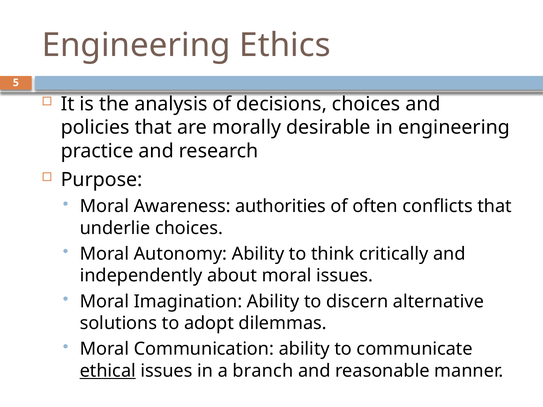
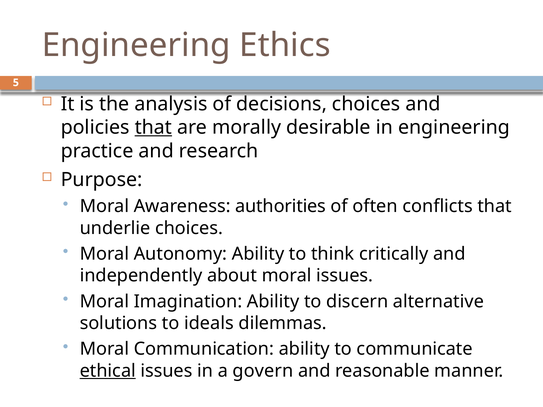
that at (153, 127) underline: none -> present
adopt: adopt -> ideals
branch: branch -> govern
